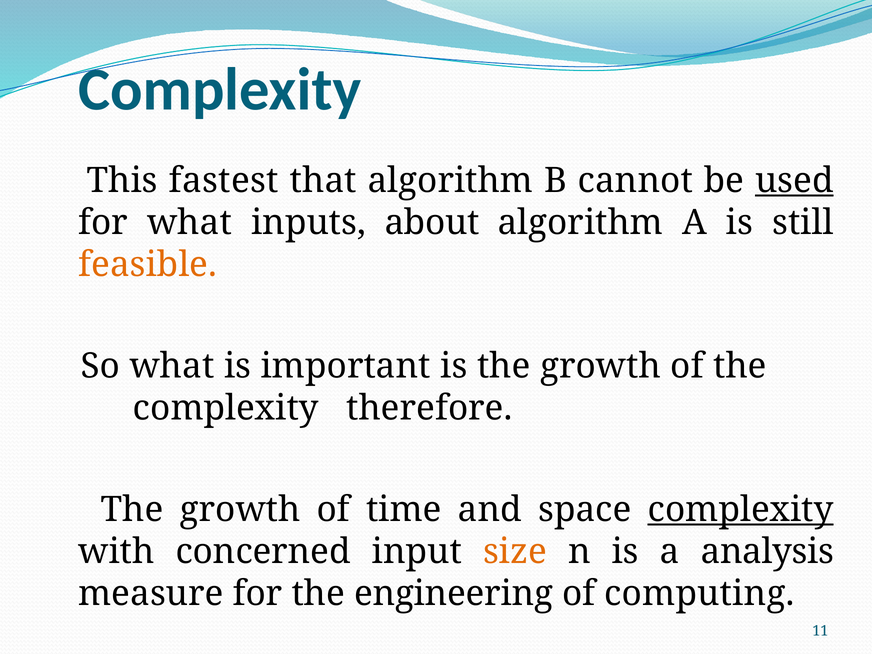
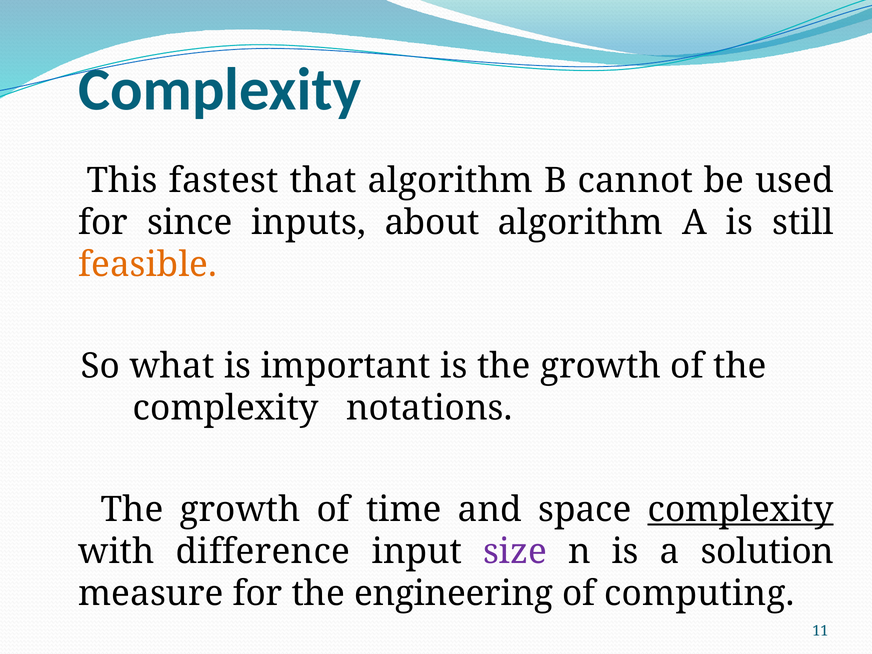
used underline: present -> none
for what: what -> since
therefore: therefore -> notations
concerned: concerned -> difference
size colour: orange -> purple
analysis: analysis -> solution
